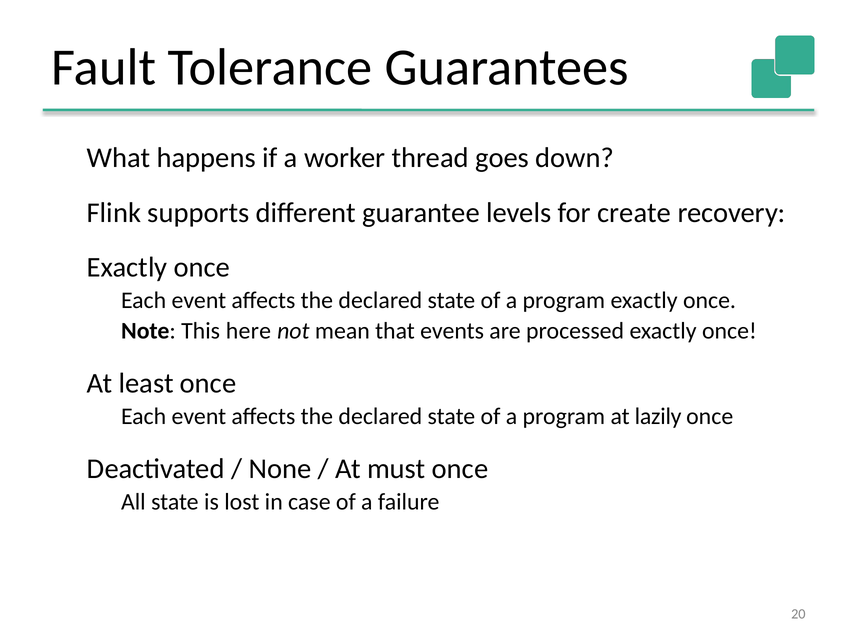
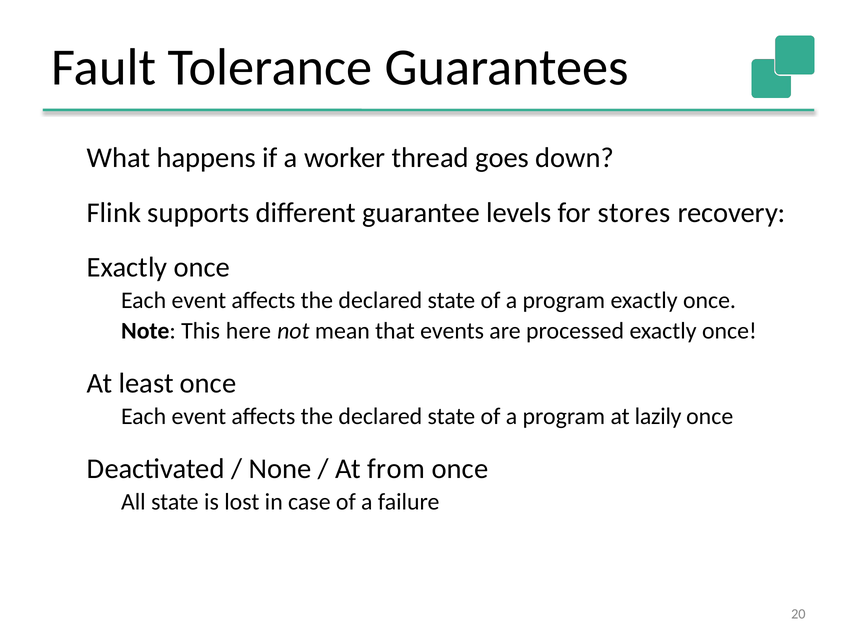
create: create -> stores
must: must -> from
